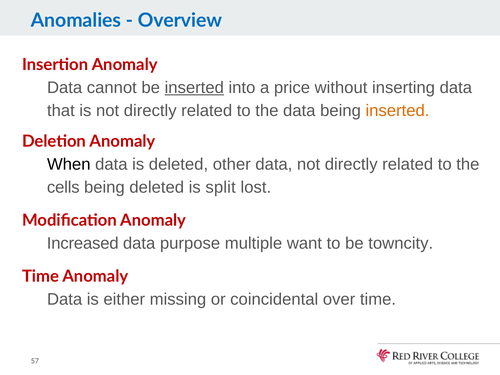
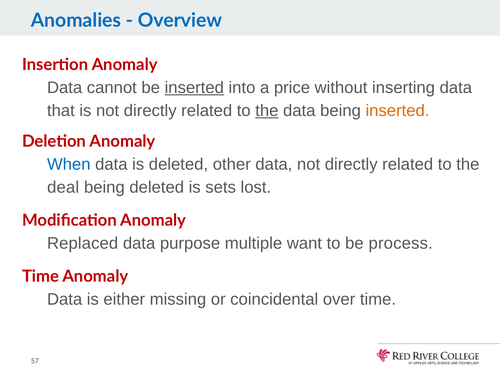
the at (267, 111) underline: none -> present
When colour: black -> blue
cells: cells -> deal
split: split -> sets
Increased: Increased -> Replaced
towncity: towncity -> process
